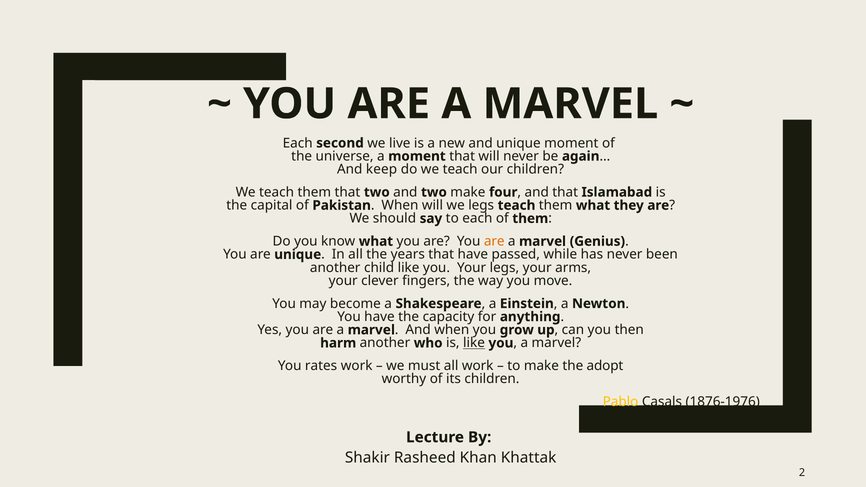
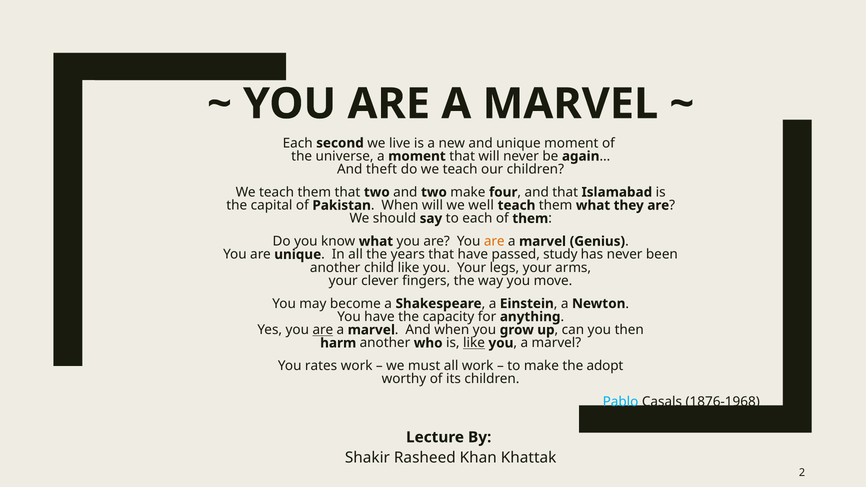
keep: keep -> theft
we legs: legs -> well
while: while -> study
are at (323, 330) underline: none -> present
Pablo colour: yellow -> light blue
1876-1976: 1876-1976 -> 1876-1968
